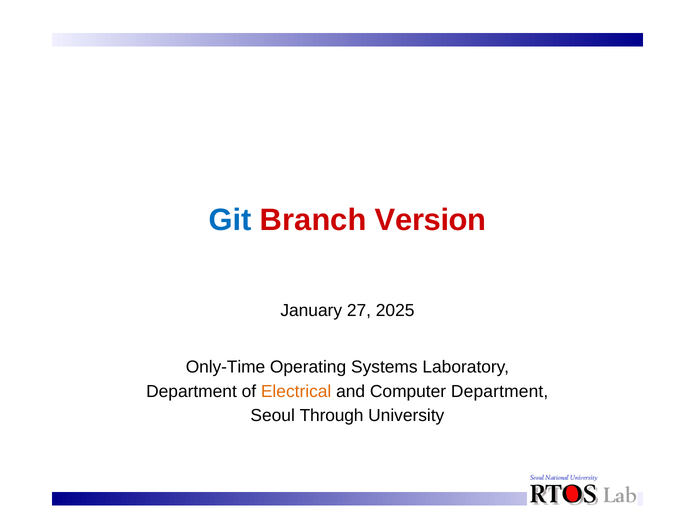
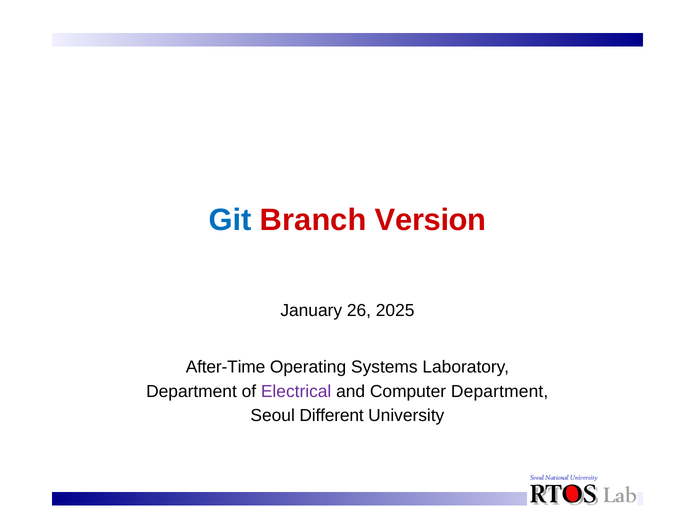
27: 27 -> 26
Only-Time: Only-Time -> After-Time
Electrical colour: orange -> purple
Through: Through -> Different
